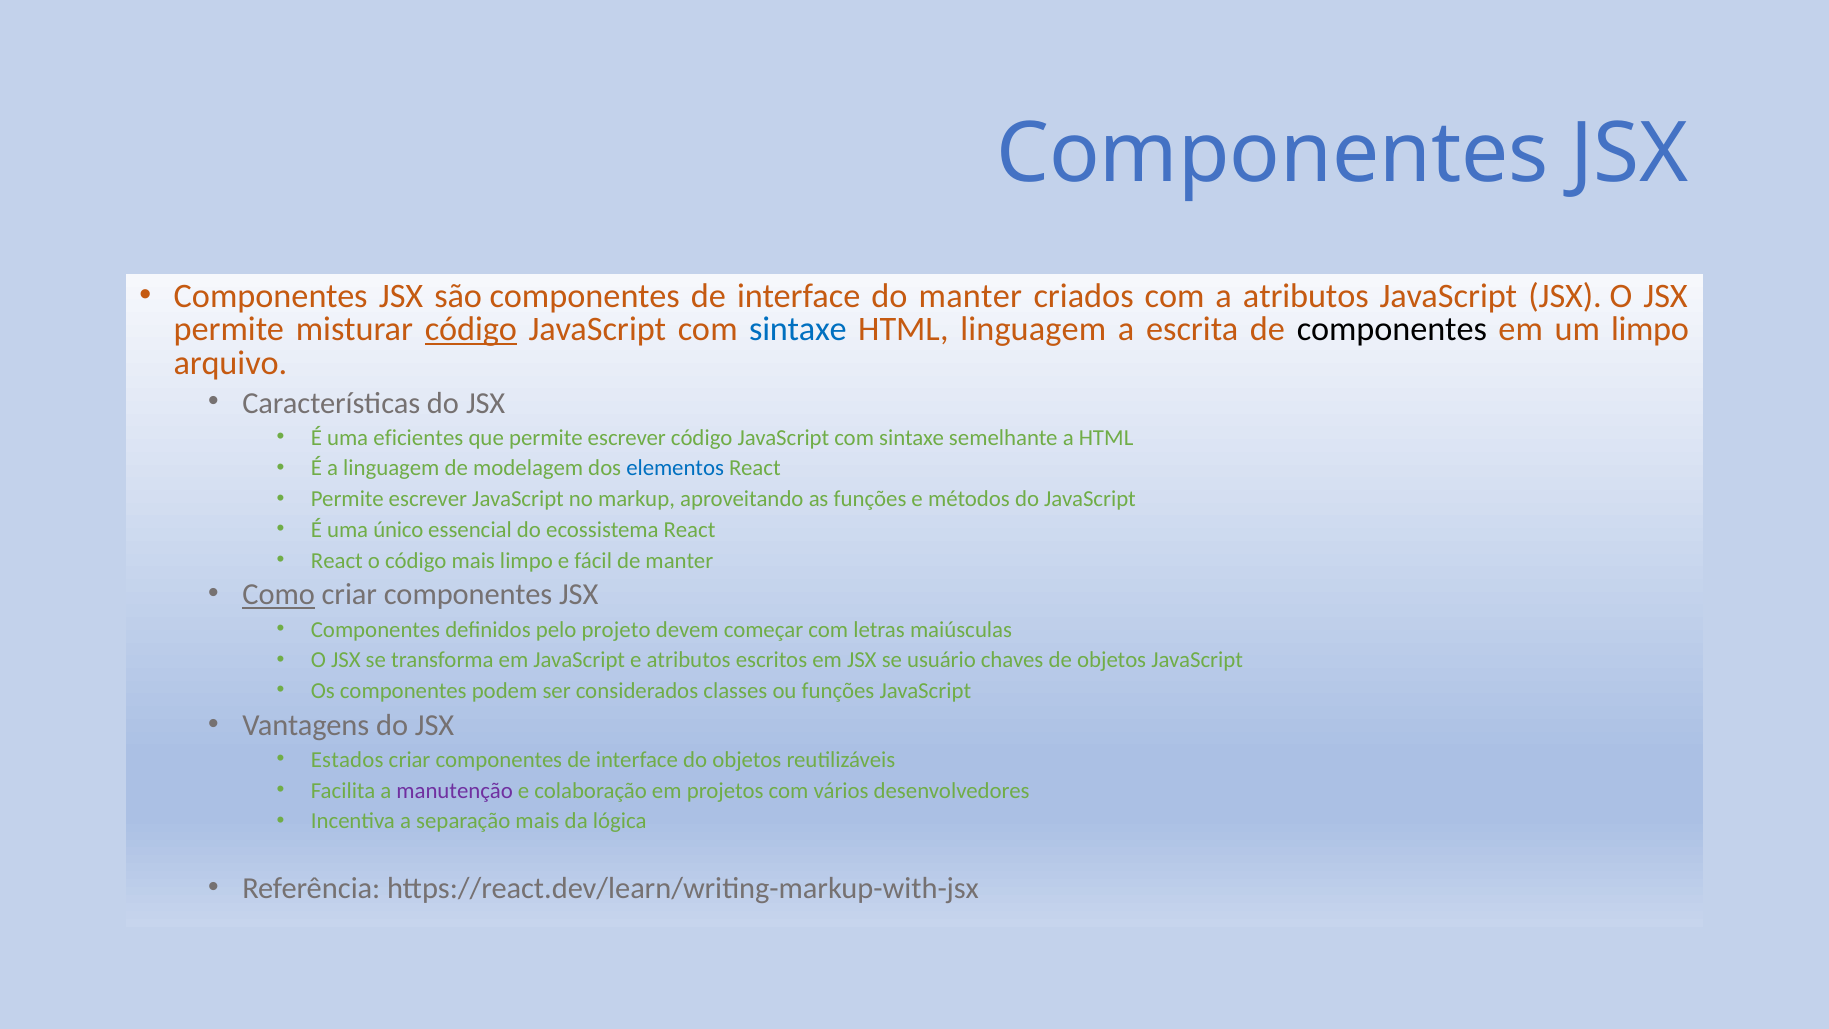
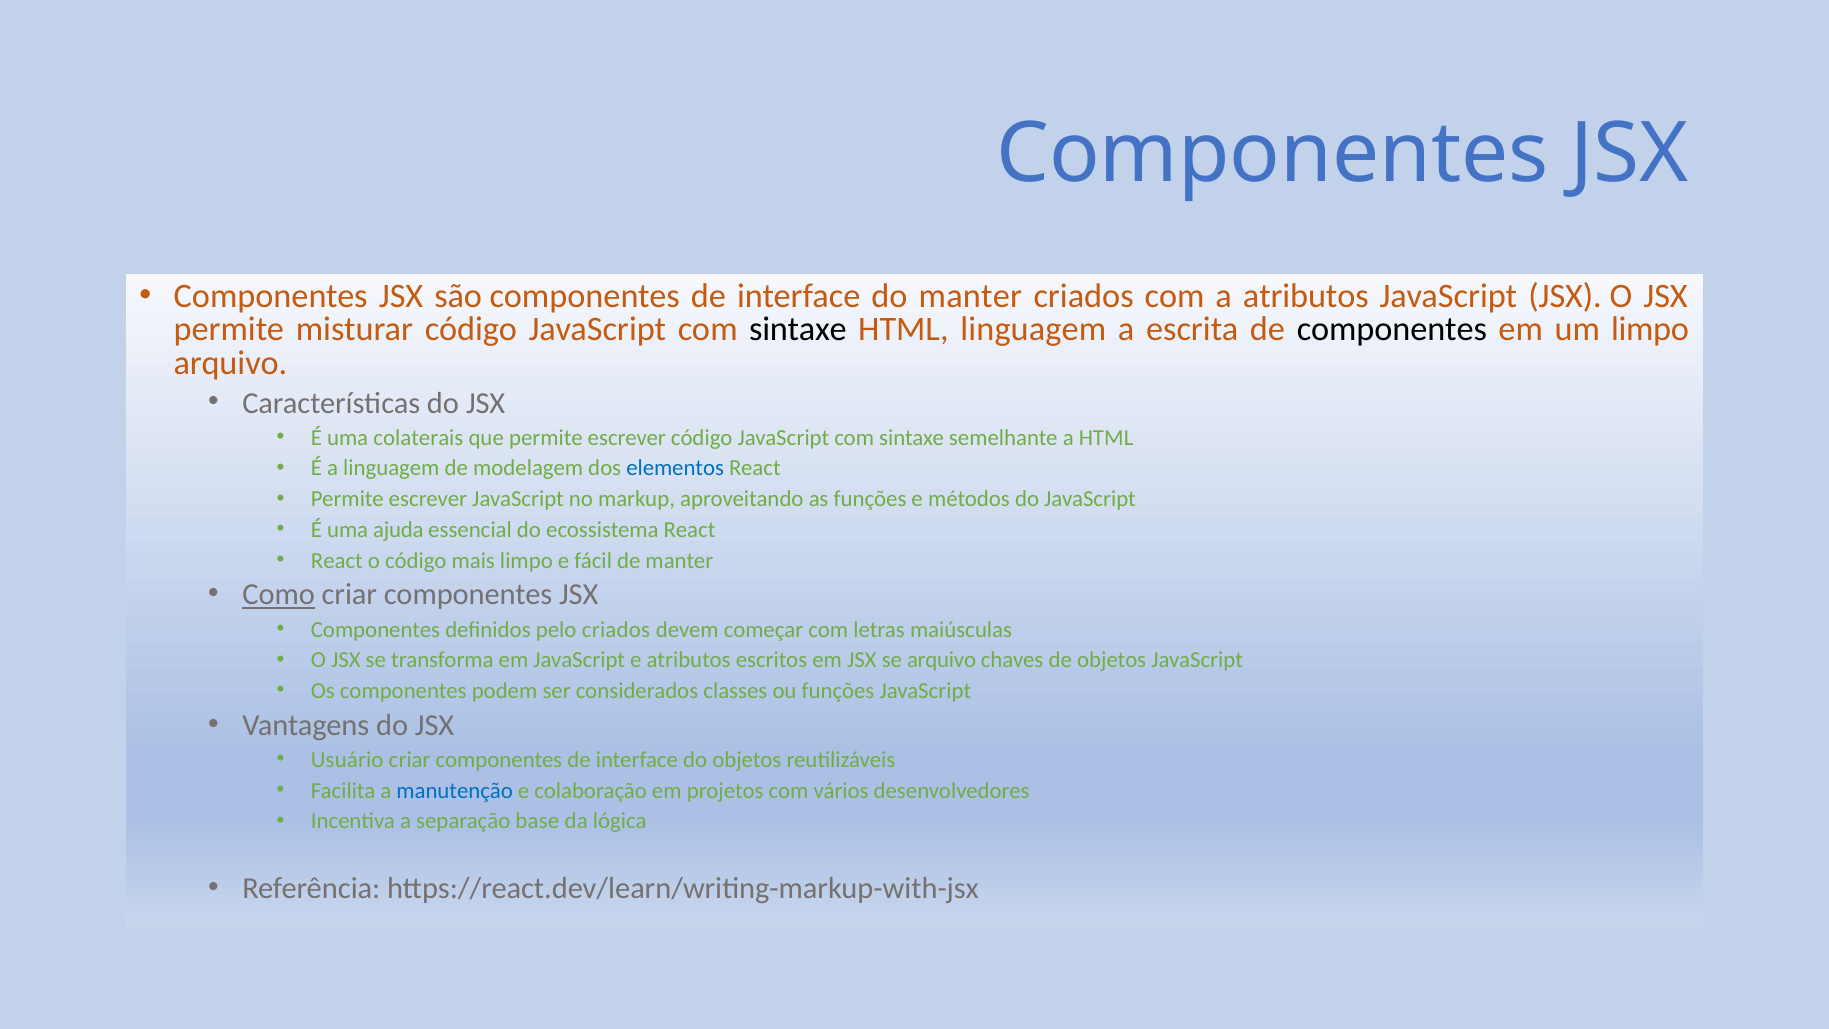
código at (471, 329) underline: present -> none
sintaxe at (798, 329) colour: blue -> black
eficientes: eficientes -> colaterais
único: único -> ajuda
pelo projeto: projeto -> criados
se usuário: usuário -> arquivo
Estados: Estados -> Usuário
manutenção colour: purple -> blue
separação mais: mais -> base
